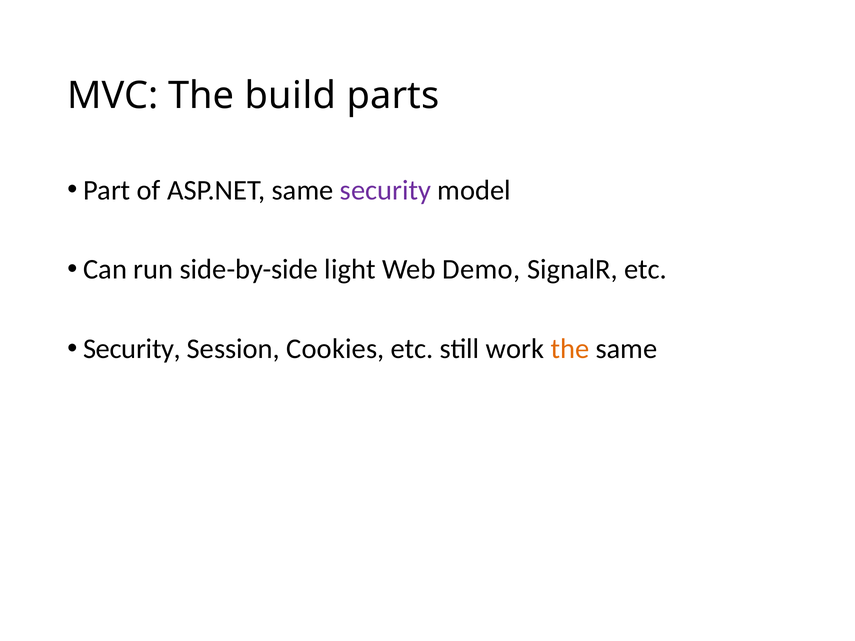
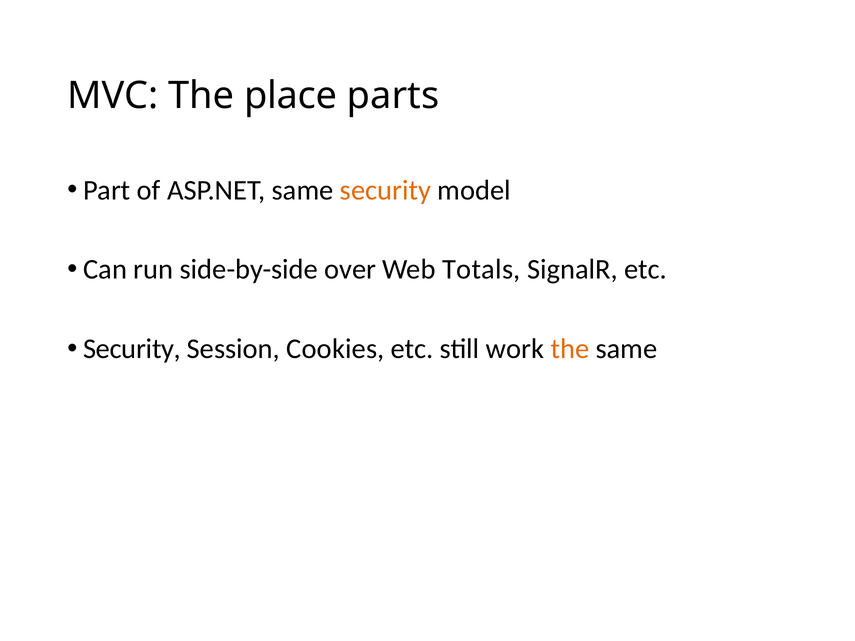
build: build -> place
security at (385, 190) colour: purple -> orange
light: light -> over
Demo: Demo -> Totals
